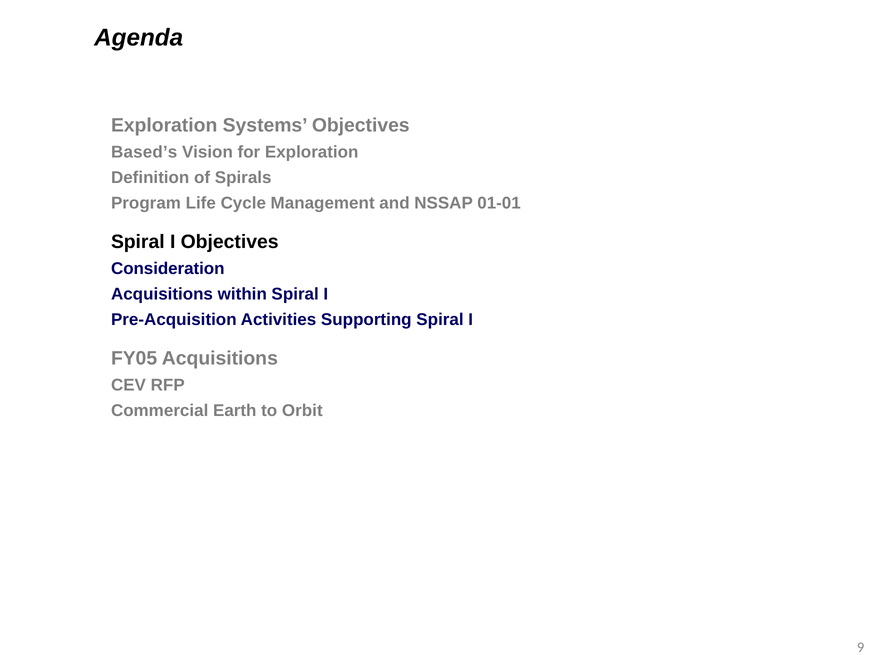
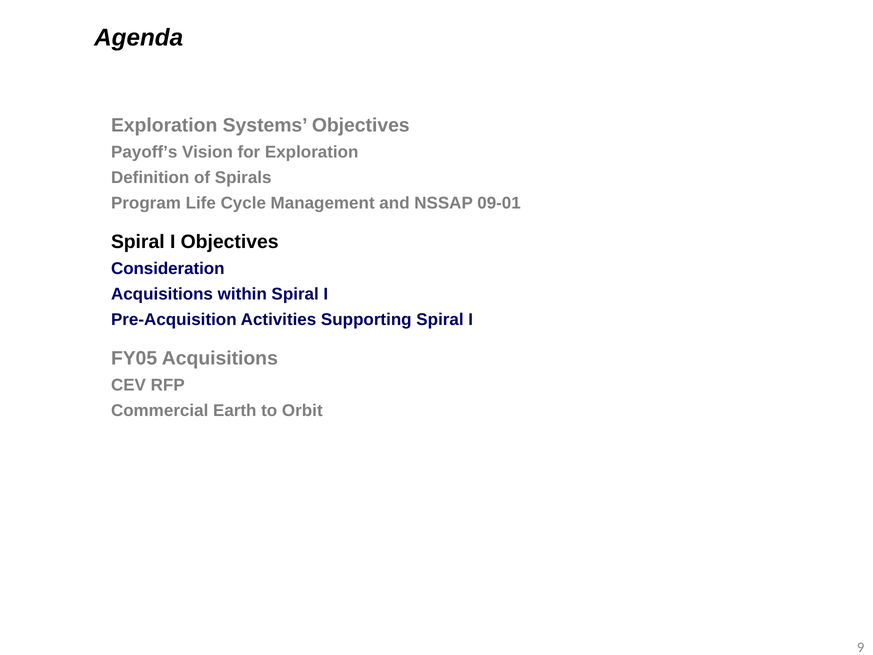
Based’s: Based’s -> Payoff’s
01-01: 01-01 -> 09-01
